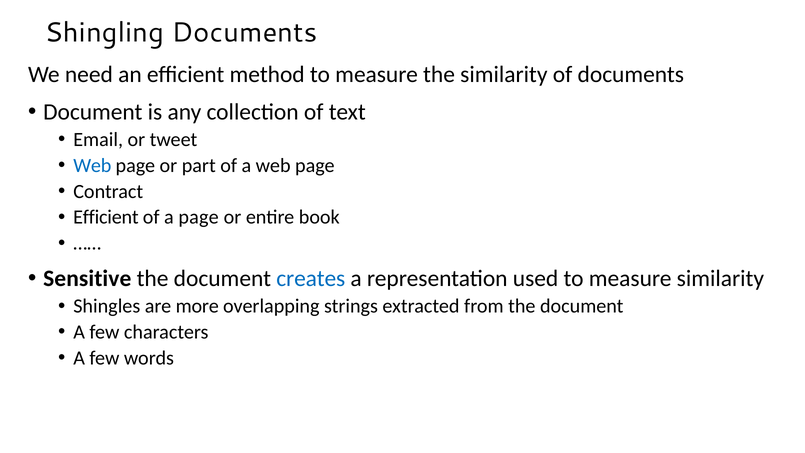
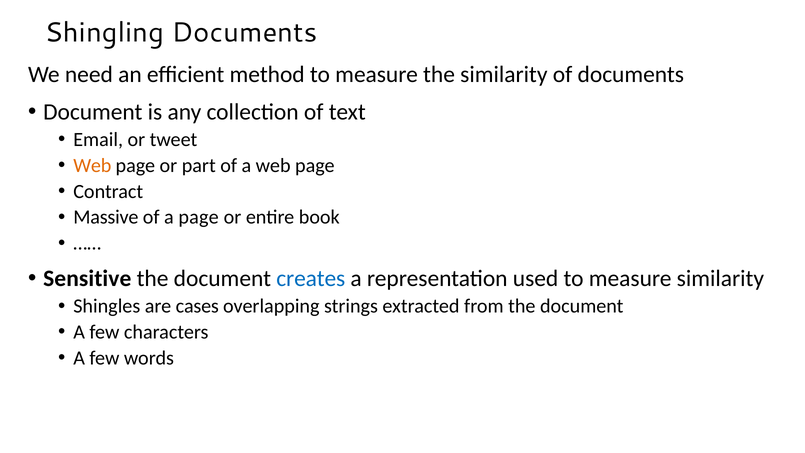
Web at (92, 165) colour: blue -> orange
Efficient at (106, 217): Efficient -> Massive
more: more -> cases
